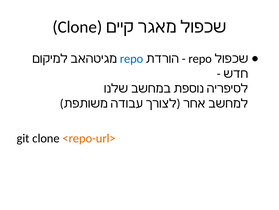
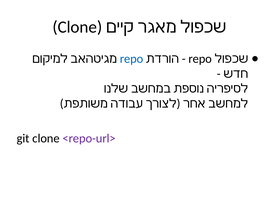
<repo-url> colour: orange -> purple
